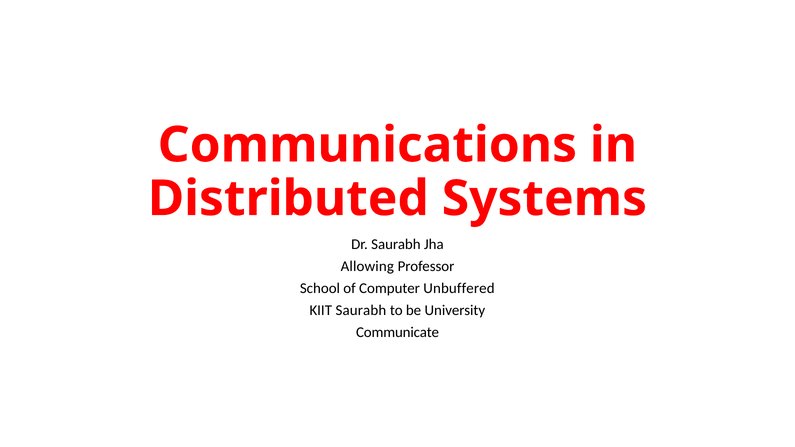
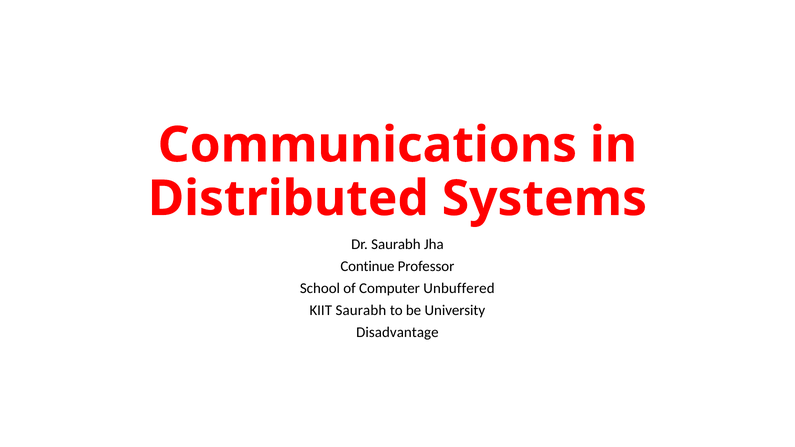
Allowing: Allowing -> Continue
Communicate: Communicate -> Disadvantage
